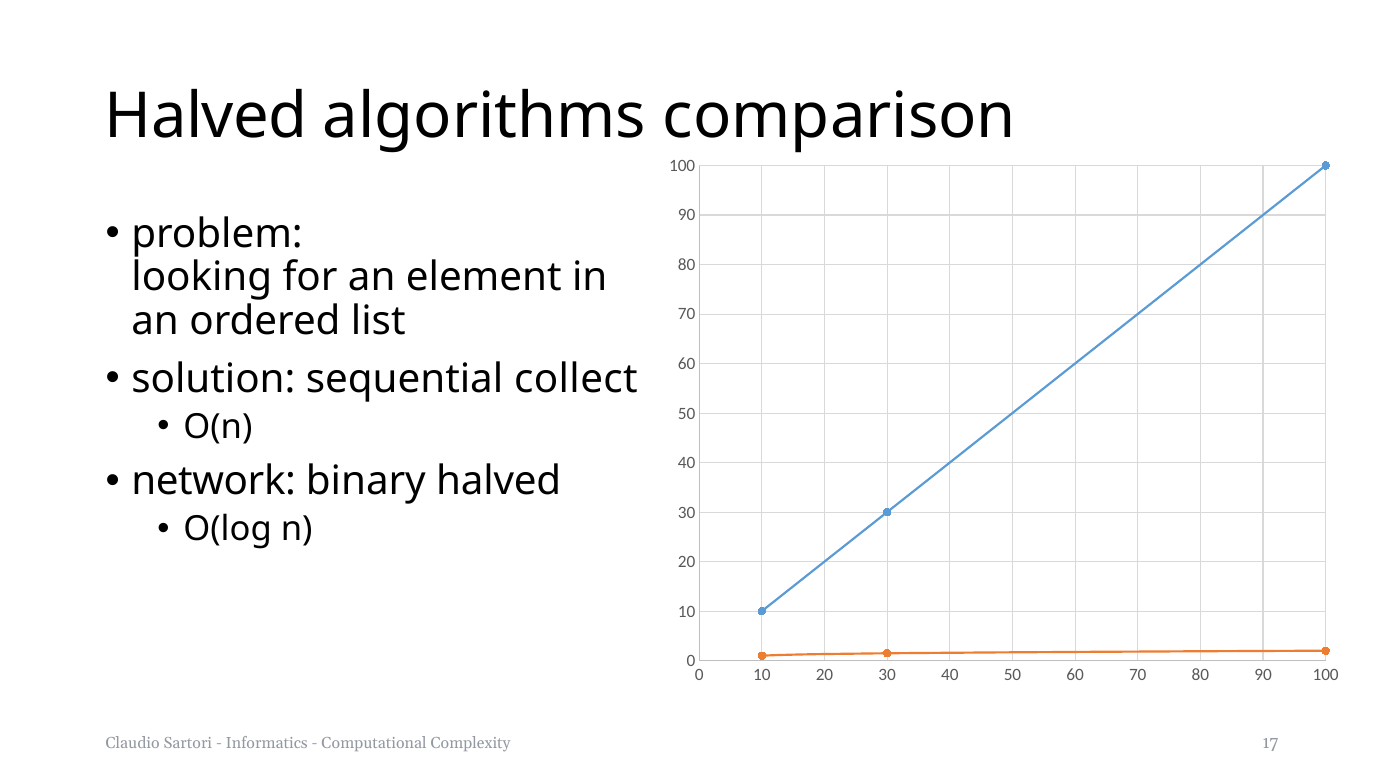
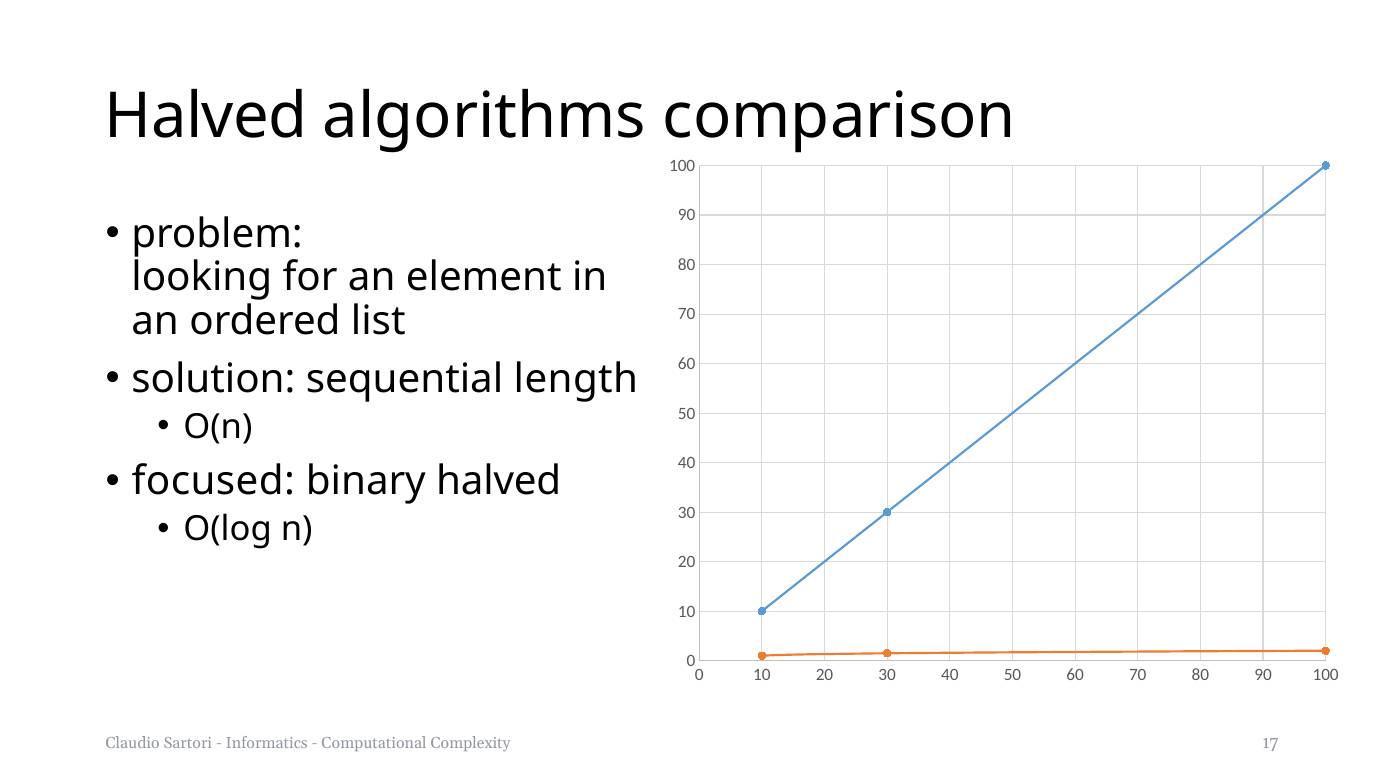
collect: collect -> length
network: network -> focused
